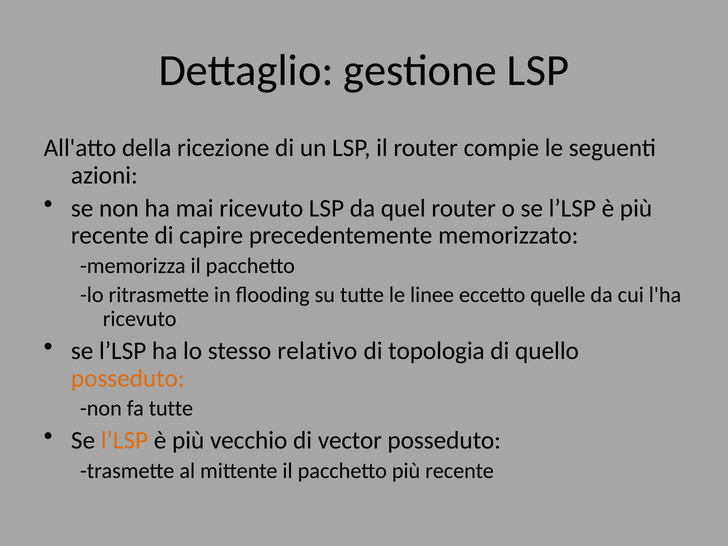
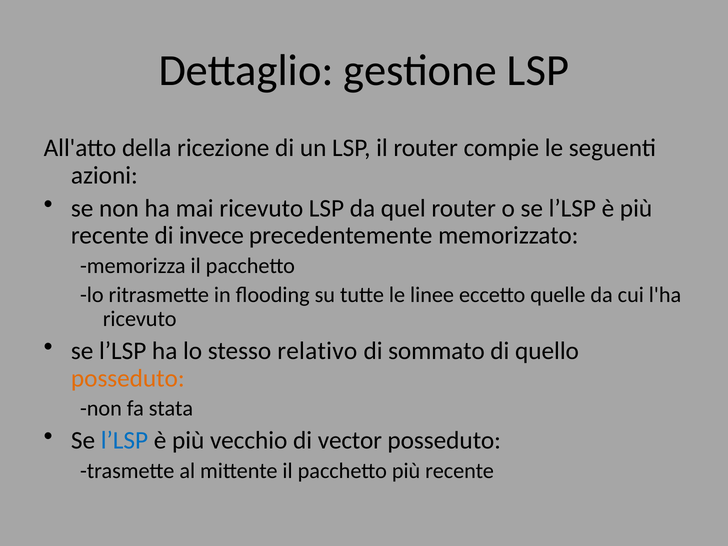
capire: capire -> invece
topologia: topologia -> sommato
fa tutte: tutte -> stata
l’LSP at (124, 441) colour: orange -> blue
